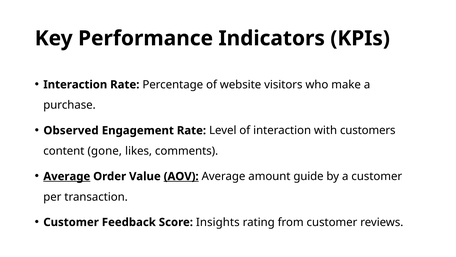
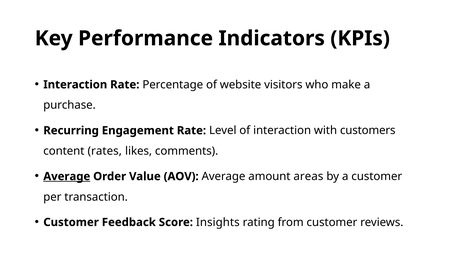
Observed: Observed -> Recurring
gone: gone -> rates
AOV underline: present -> none
guide: guide -> areas
